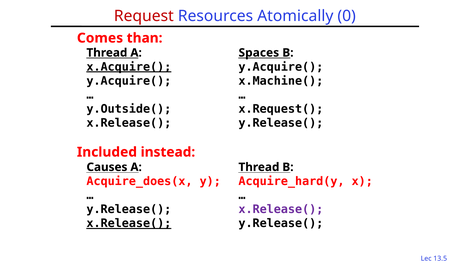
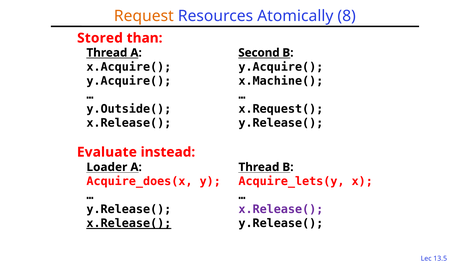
Request colour: red -> orange
0: 0 -> 8
Comes: Comes -> Stored
Spaces: Spaces -> Second
x.Acquire( underline: present -> none
Included: Included -> Evaluate
Causes: Causes -> Loader
Acquire_hard(y: Acquire_hard(y -> Acquire_lets(y
